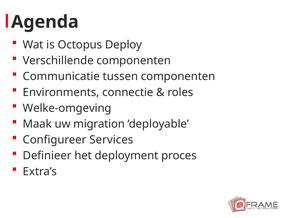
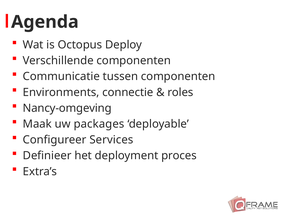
Welke-omgeving: Welke-omgeving -> Nancy-omgeving
migration: migration -> packages
